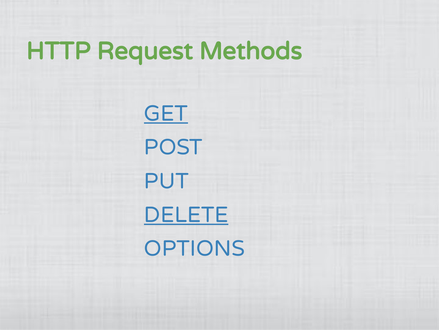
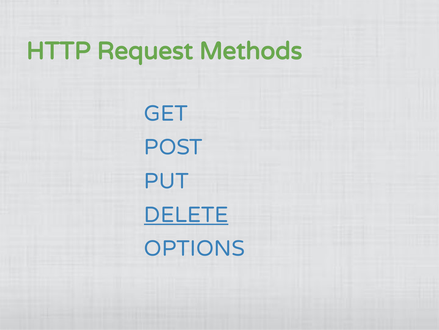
GET underline: present -> none
